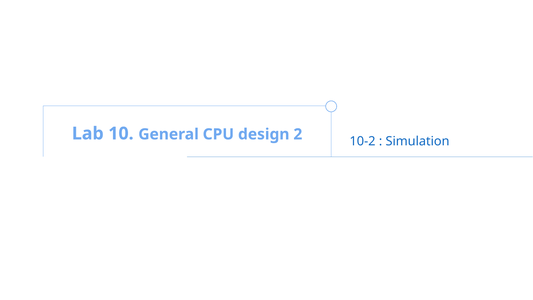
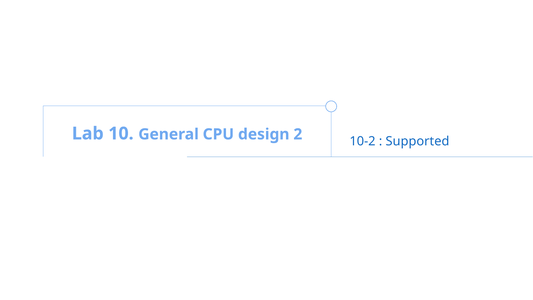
Simulation: Simulation -> Supported
